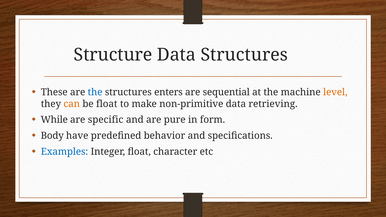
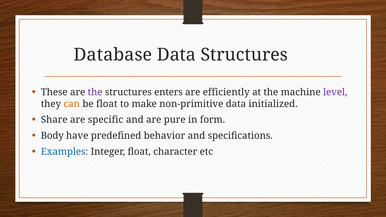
Structure: Structure -> Database
the at (95, 92) colour: blue -> purple
sequential: sequential -> efficiently
level colour: orange -> purple
retrieving: retrieving -> initialized
While: While -> Share
